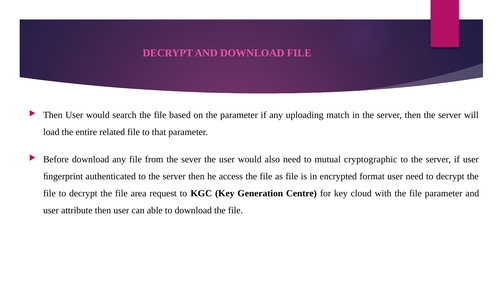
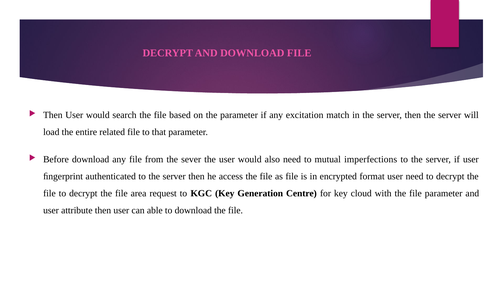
uploading: uploading -> excitation
cryptographic: cryptographic -> imperfections
